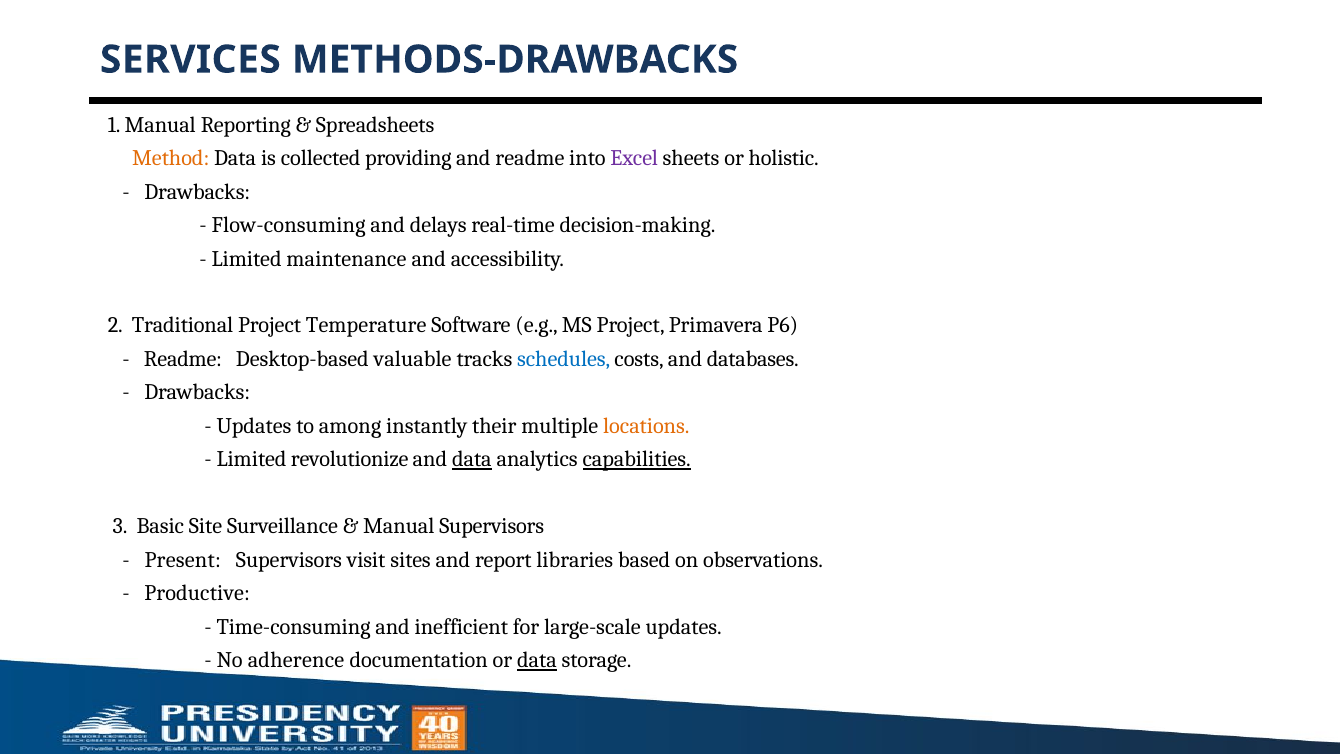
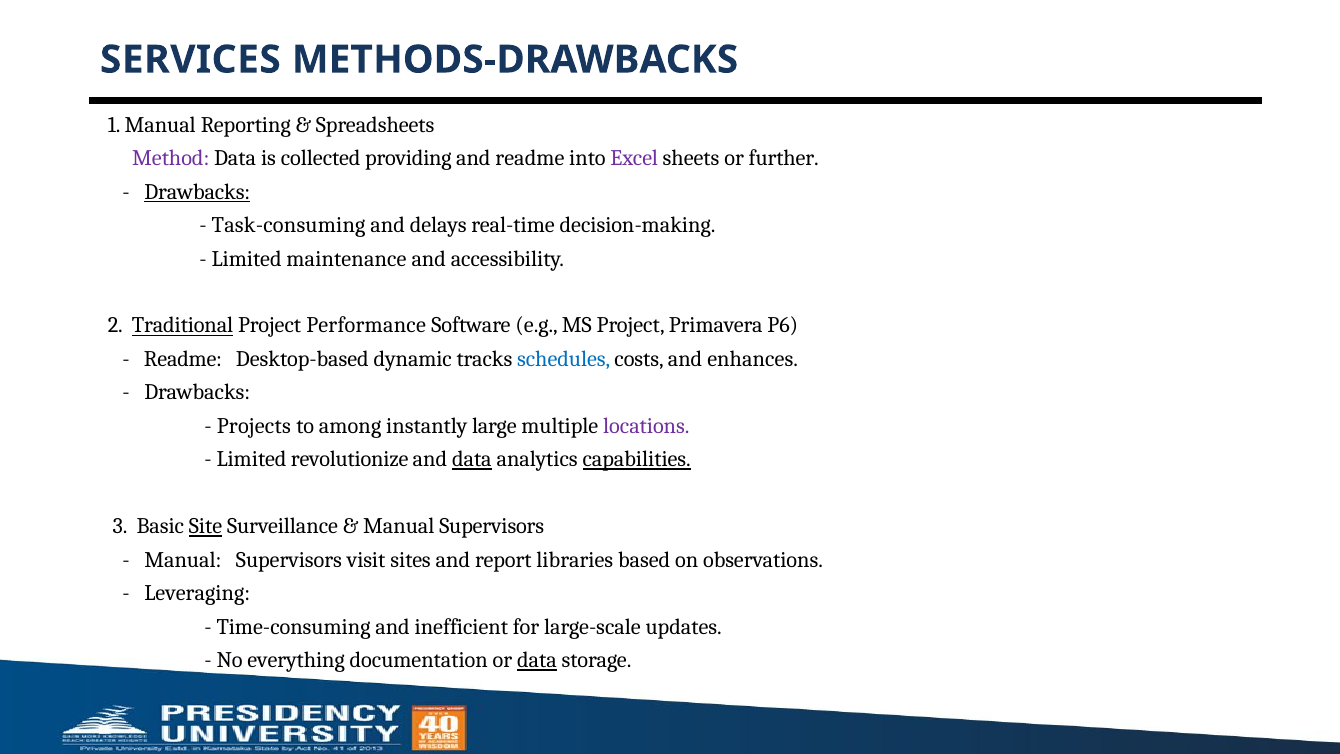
Method colour: orange -> purple
holistic: holistic -> further
Drawbacks at (197, 192) underline: none -> present
Flow-consuming: Flow-consuming -> Task-consuming
Traditional underline: none -> present
Temperature: Temperature -> Performance
valuable: valuable -> dynamic
databases: databases -> enhances
Updates at (254, 426): Updates -> Projects
their: their -> large
locations colour: orange -> purple
Site underline: none -> present
Present at (183, 560): Present -> Manual
Productive: Productive -> Leveraging
adherence: adherence -> everything
